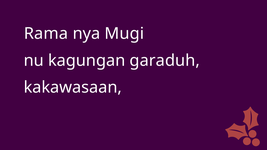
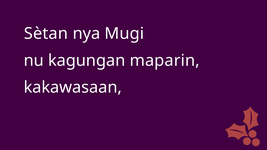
Rama: Rama -> Sètan
garaduh: garaduh -> maparin
